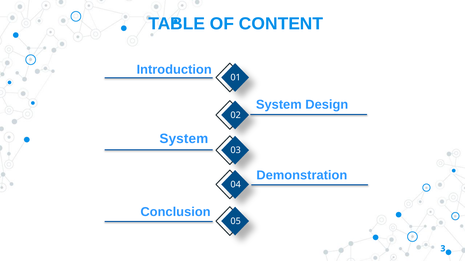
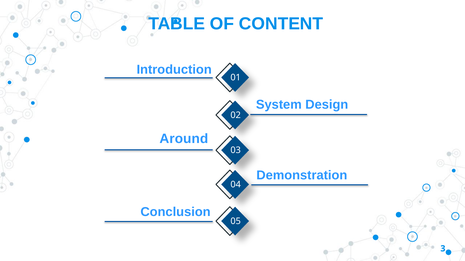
System at (184, 139): System -> Around
